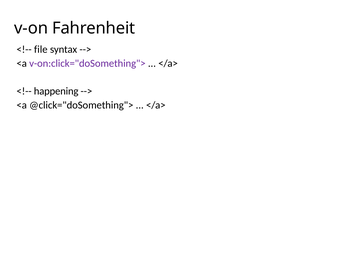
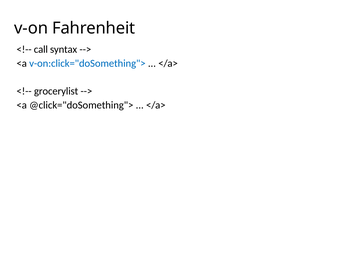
file: file -> call
v-on:click="doSomething"> colour: purple -> blue
happening: happening -> grocerylist
